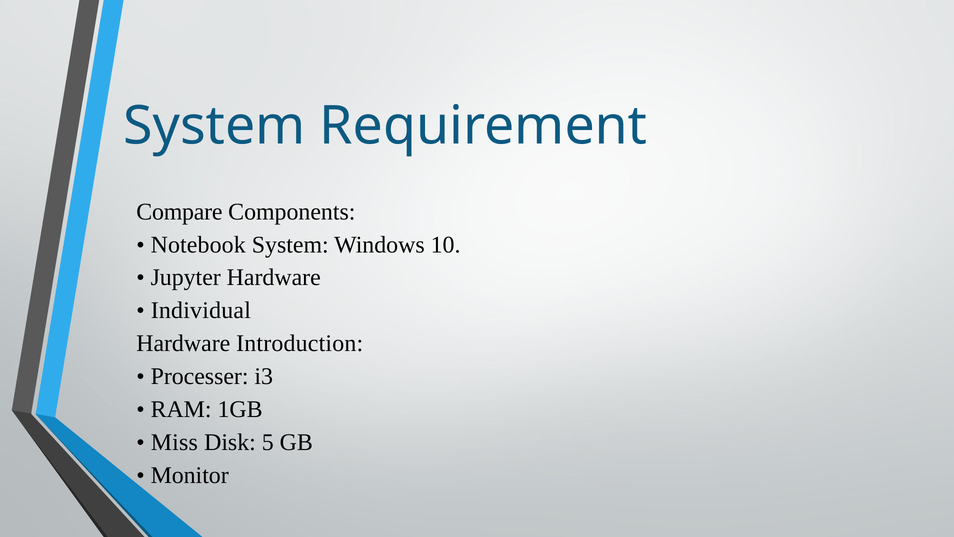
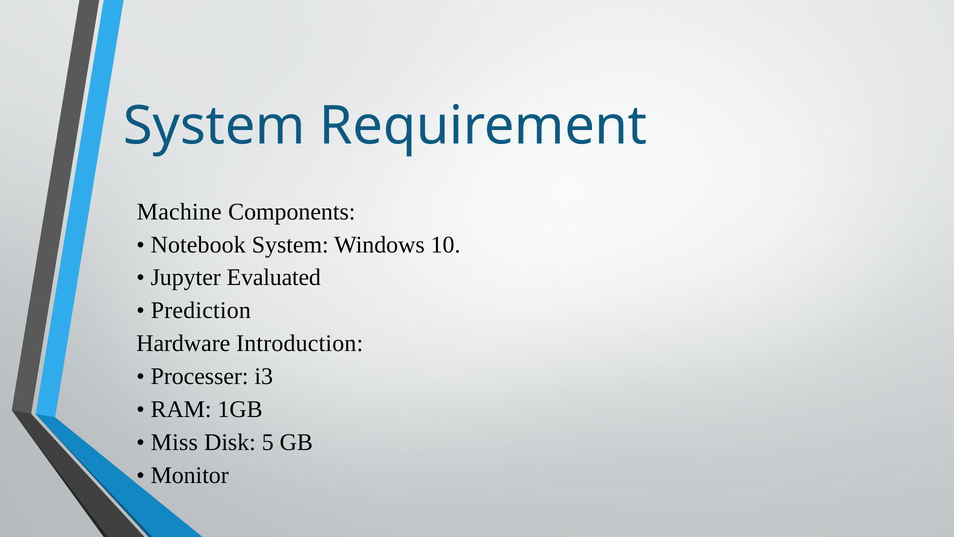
Compare: Compare -> Machine
Jupyter Hardware: Hardware -> Evaluated
Individual: Individual -> Prediction
